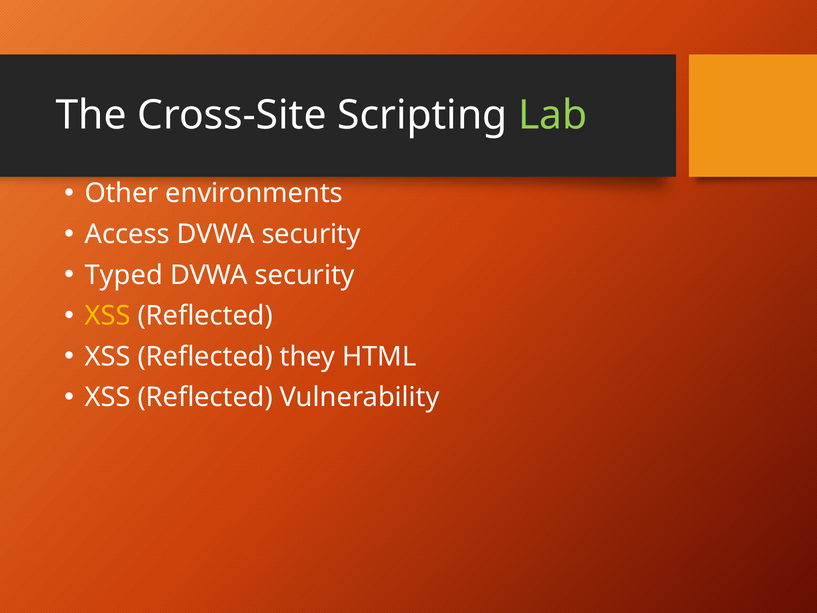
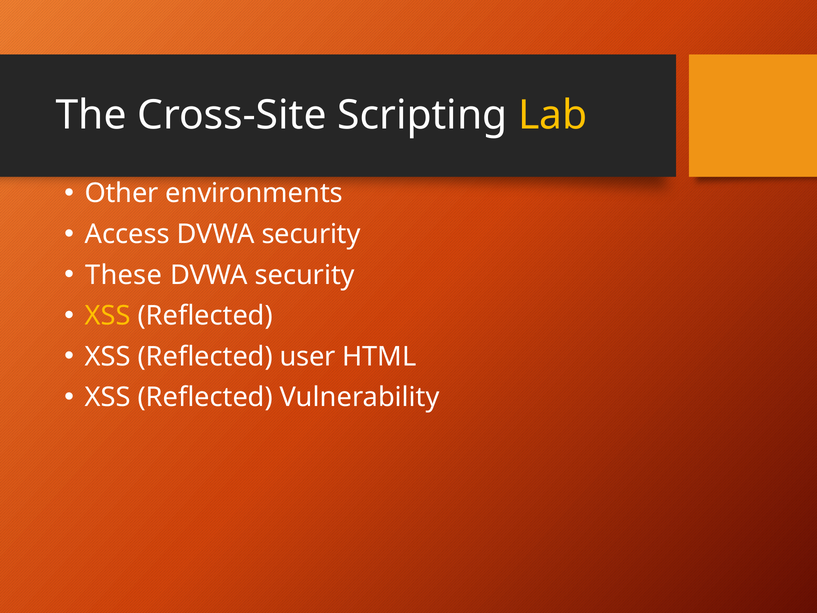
Lab colour: light green -> yellow
Typed: Typed -> These
they: they -> user
